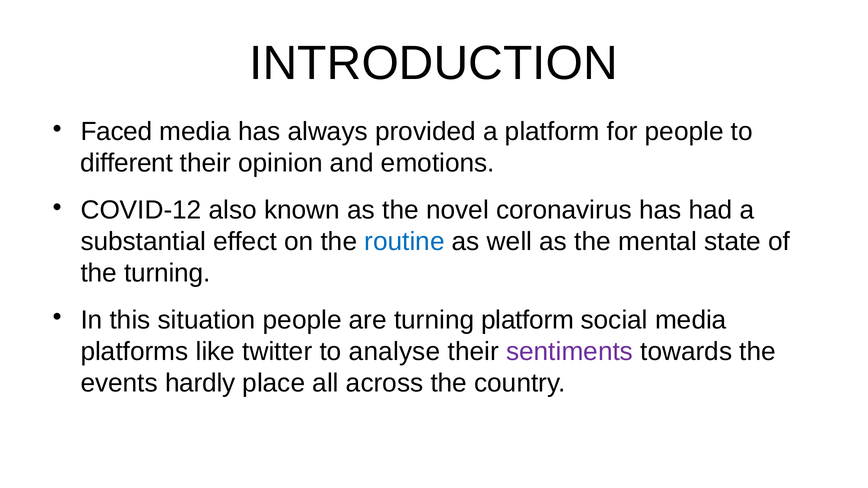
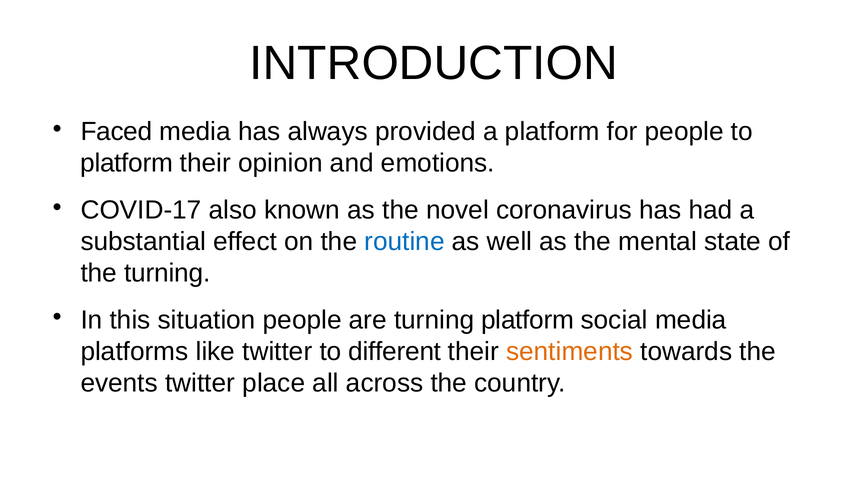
different at (127, 163): different -> platform
COVID-12: COVID-12 -> COVID-17
analyse: analyse -> different
sentiments colour: purple -> orange
events hardly: hardly -> twitter
